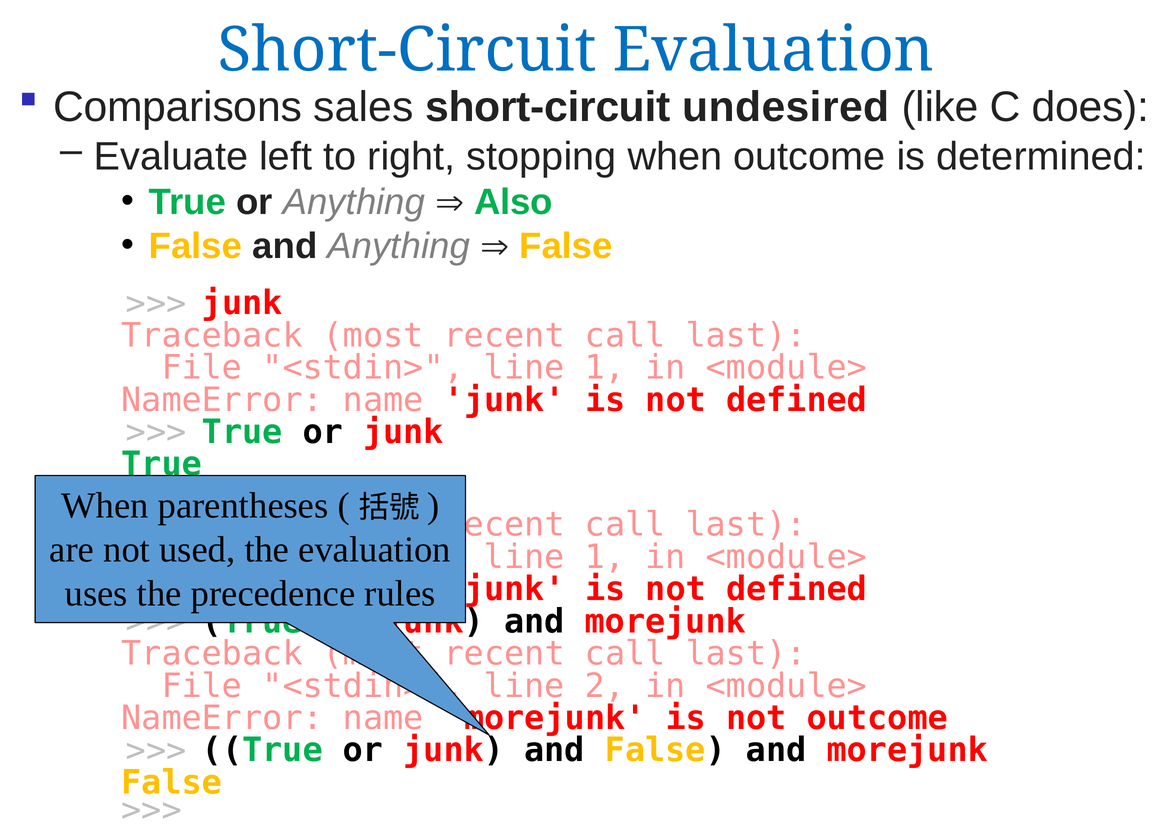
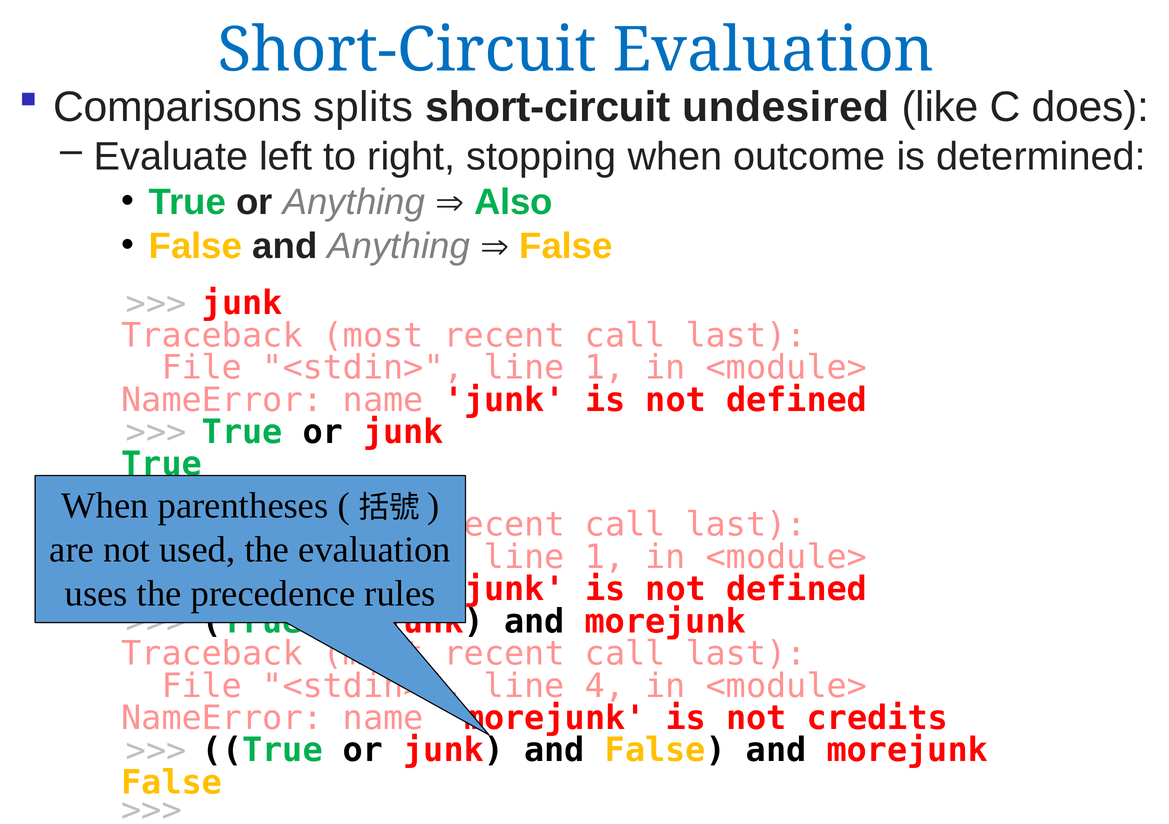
sales: sales -> splits
2: 2 -> 4
not outcome: outcome -> credits
